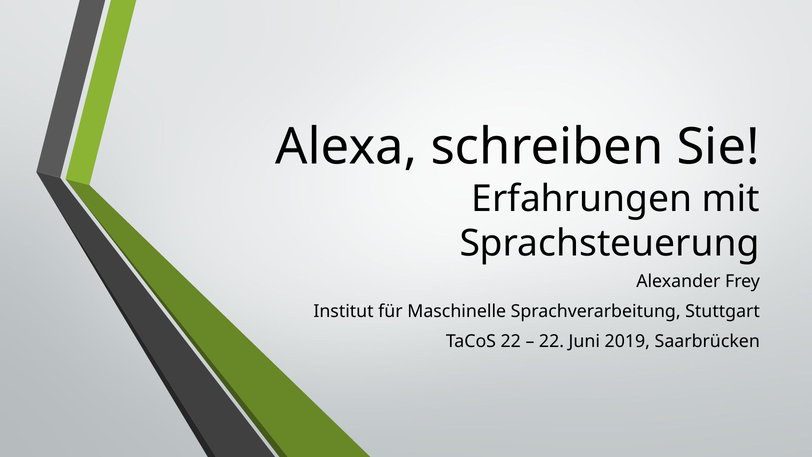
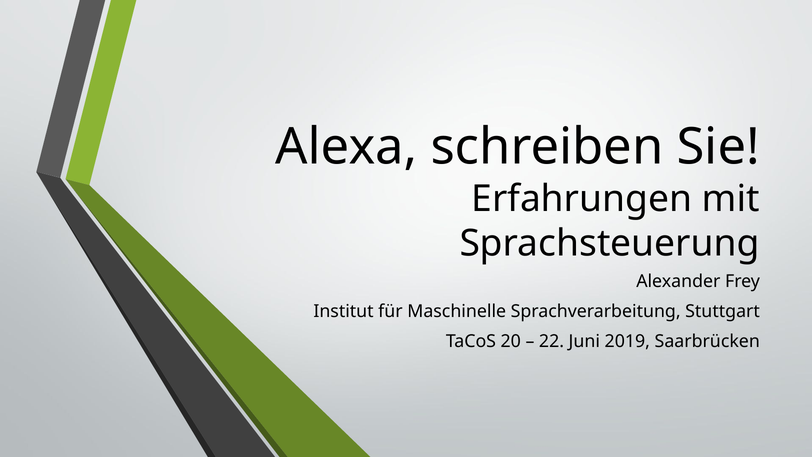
TaCoS 22: 22 -> 20
